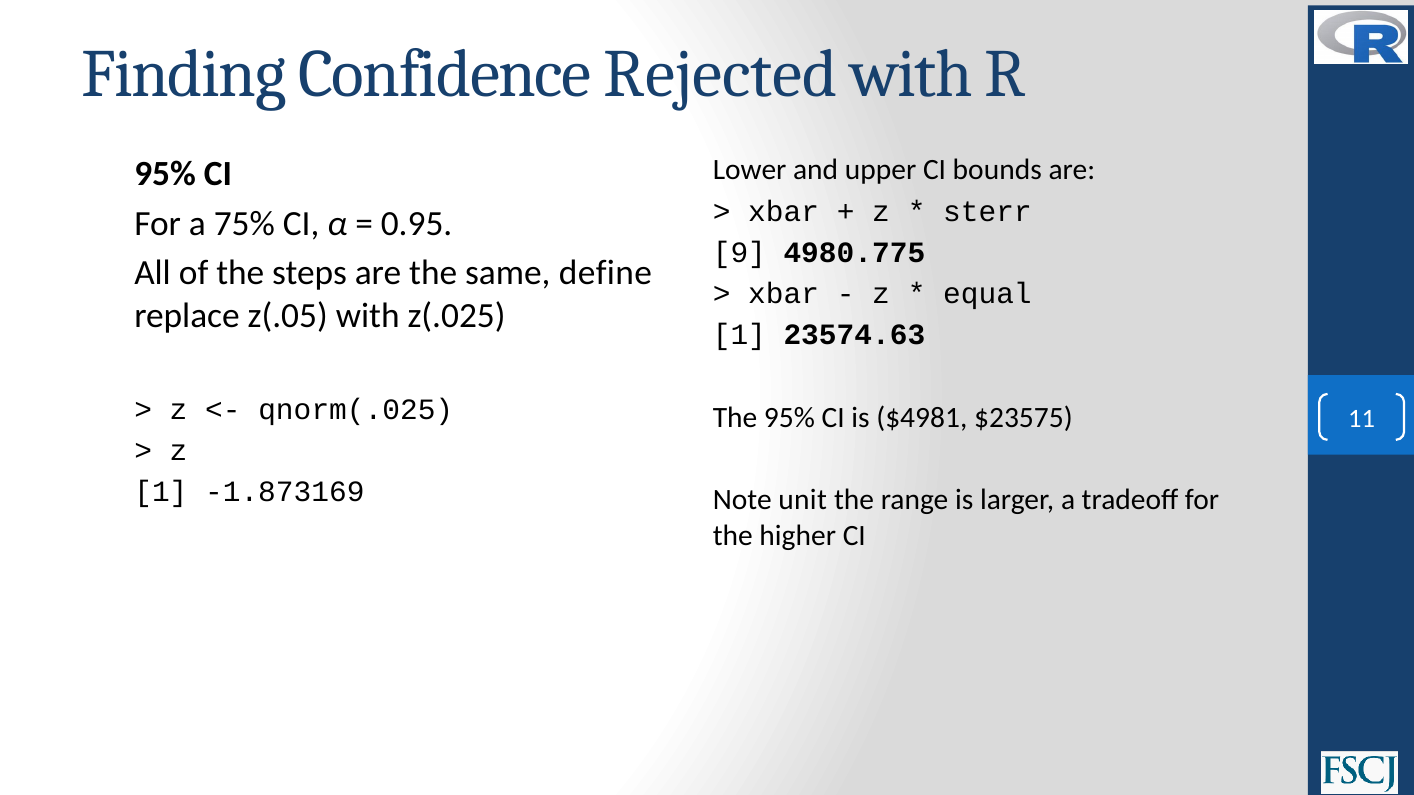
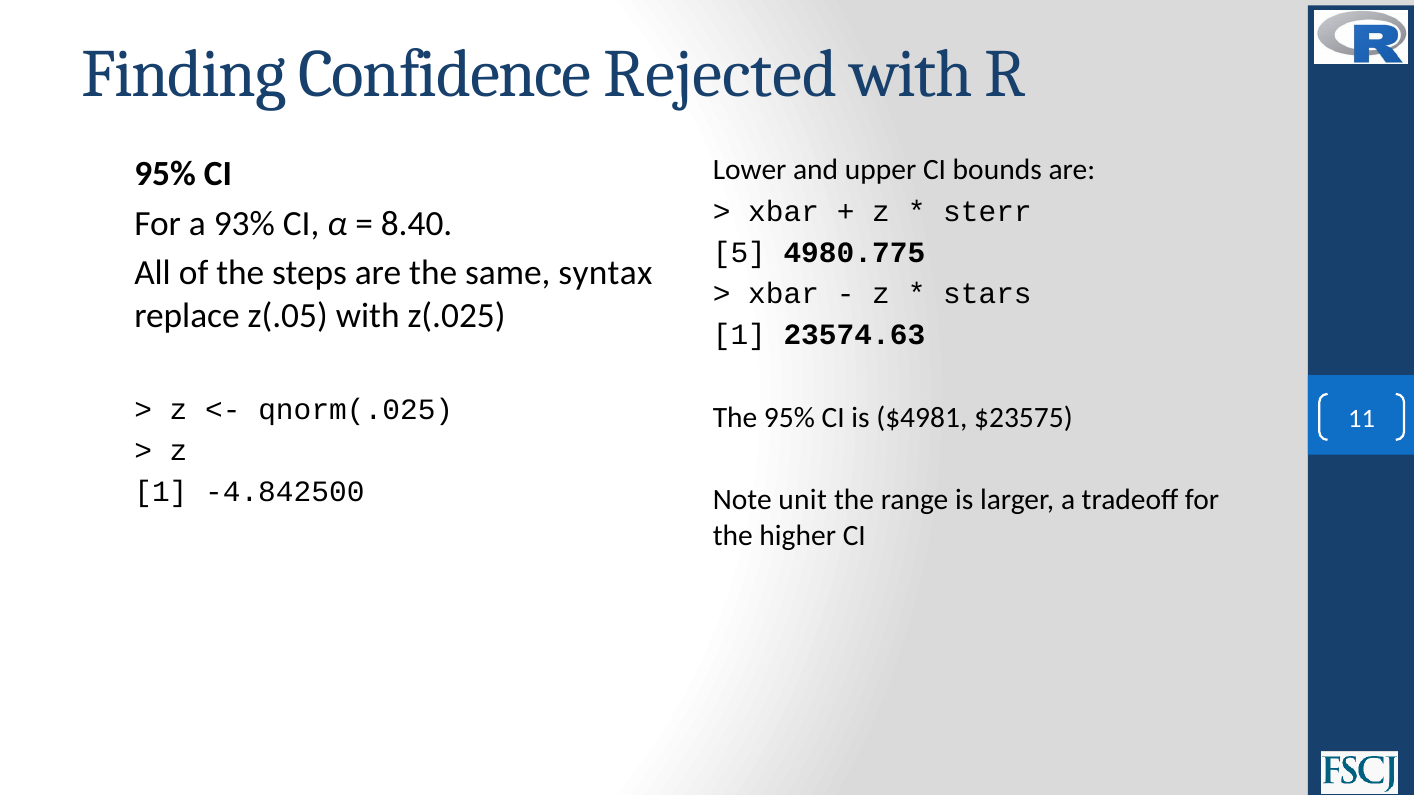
75%: 75% -> 93%
0.95: 0.95 -> 8.40
9: 9 -> 5
define: define -> syntax
equal: equal -> stars
-1.873169: -1.873169 -> -4.842500
